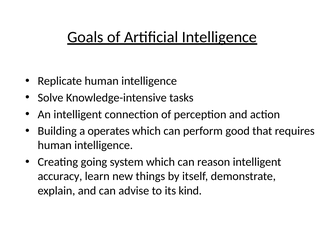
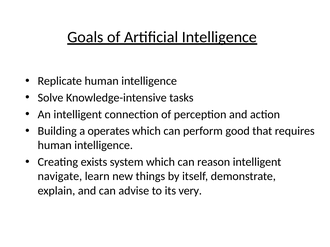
going: going -> exists
accuracy: accuracy -> navigate
kind: kind -> very
